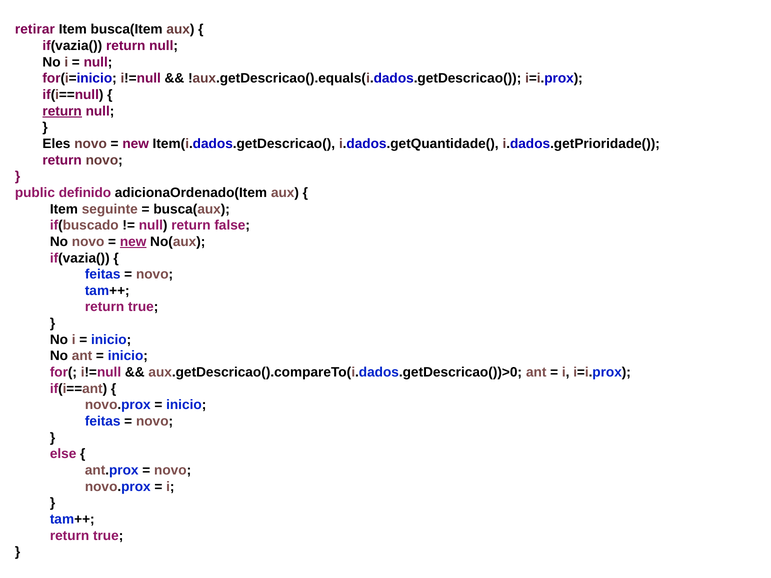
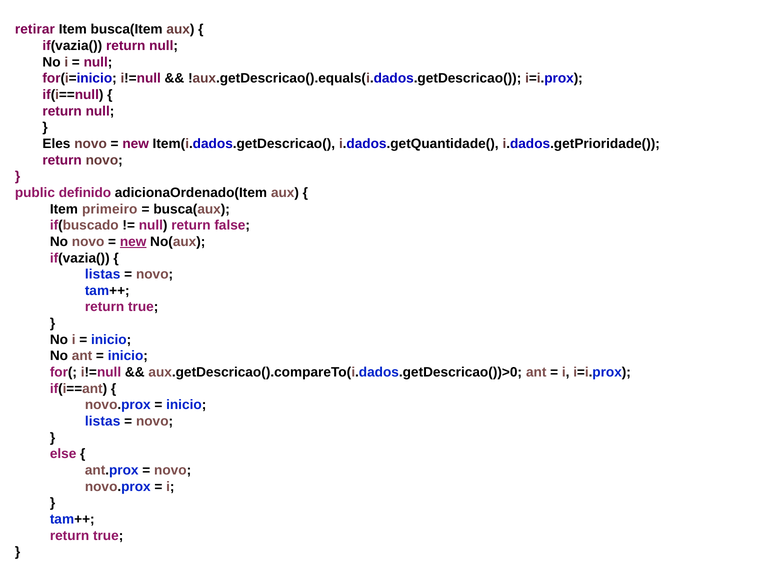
return at (62, 111) underline: present -> none
seguinte: seguinte -> primeiro
feitas at (103, 275): feitas -> listas
feitas at (103, 422): feitas -> listas
